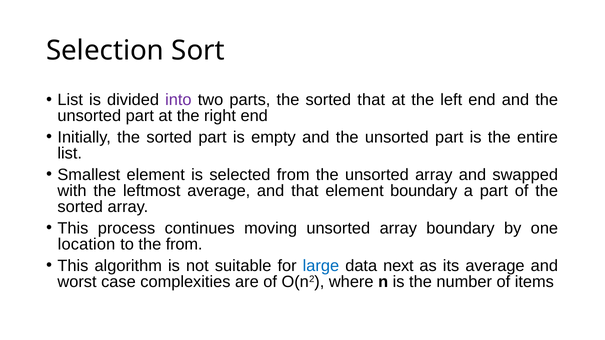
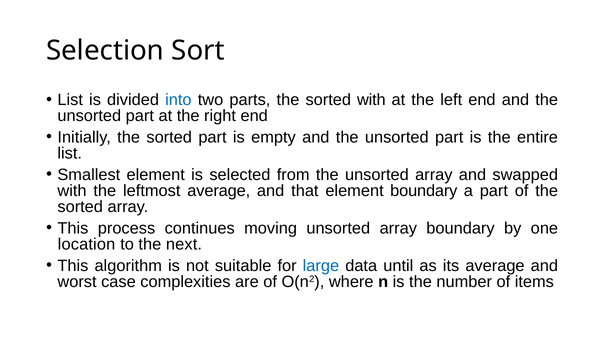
into colour: purple -> blue
sorted that: that -> with
the from: from -> next
next: next -> until
